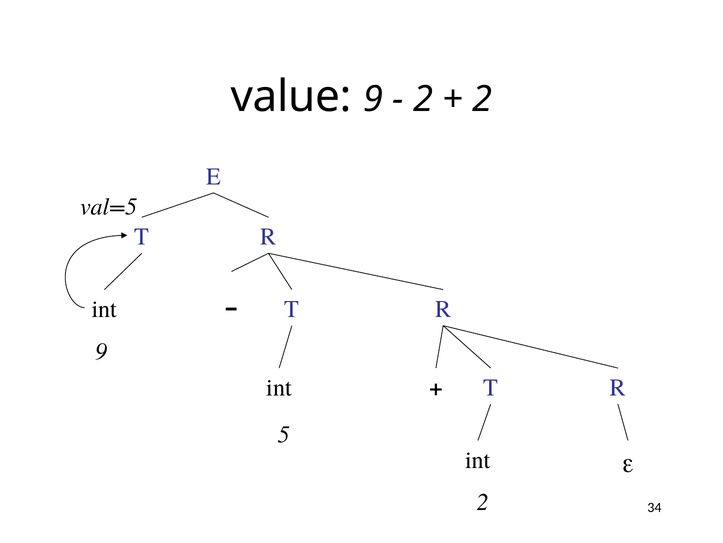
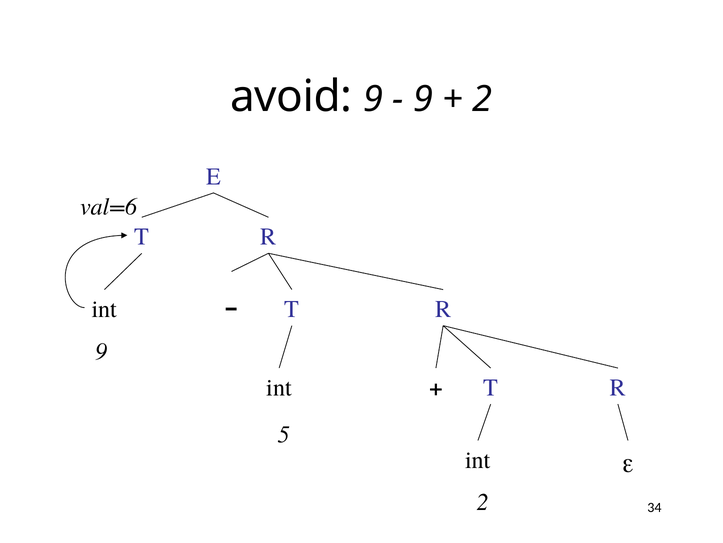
value: value -> avoid
2 at (423, 99): 2 -> 9
val=5: val=5 -> val=6
